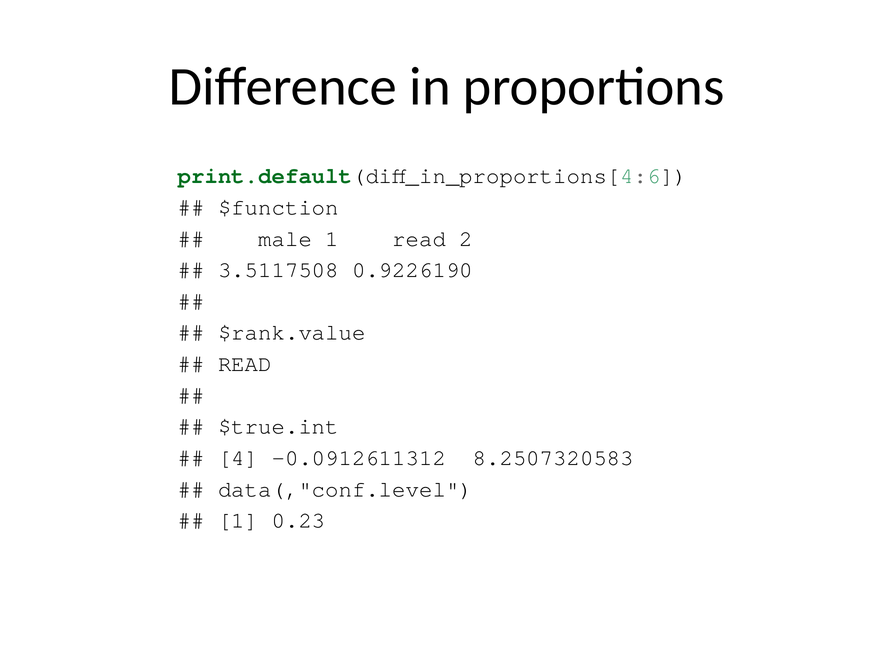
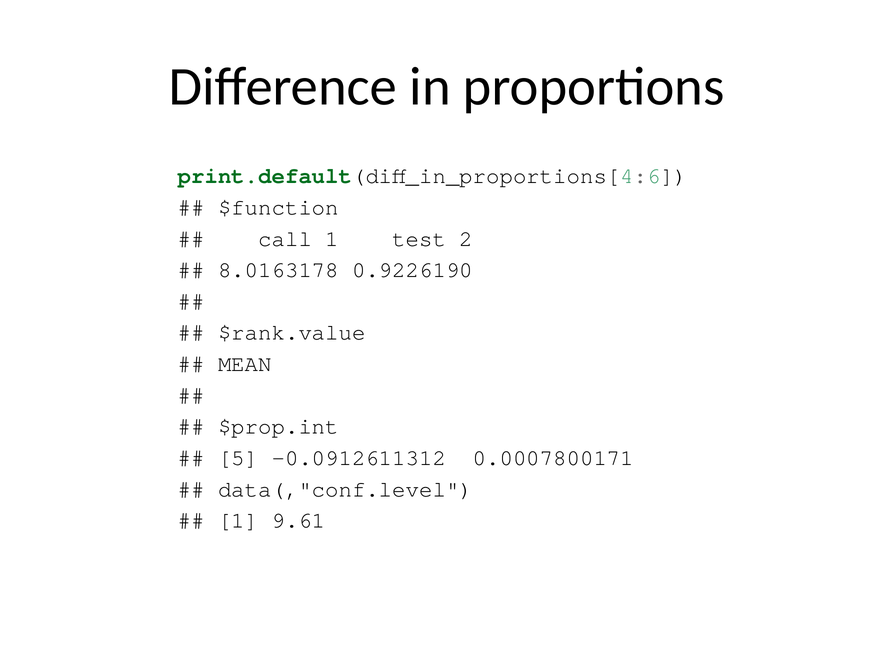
male: male -> call
1 read: read -> test
3.5117508: 3.5117508 -> 8.0163178
READ at (245, 364): READ -> MEAN
$true.int: $true.int -> $prop.int
4: 4 -> 5
8.2507320583: 8.2507320583 -> 0.0007800171
0.23: 0.23 -> 9.61
